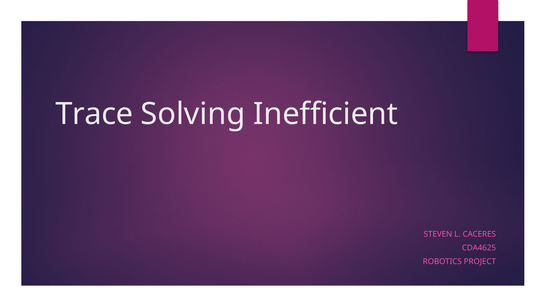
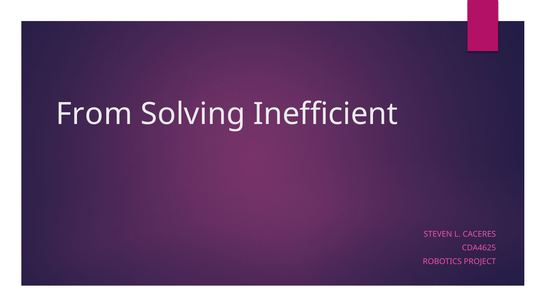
Trace: Trace -> From
